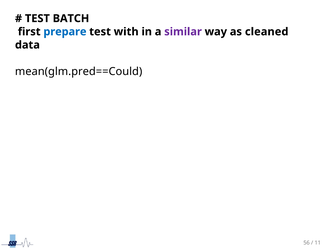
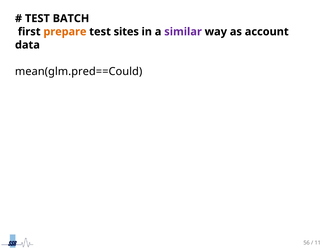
prepare colour: blue -> orange
with: with -> sites
cleaned: cleaned -> account
